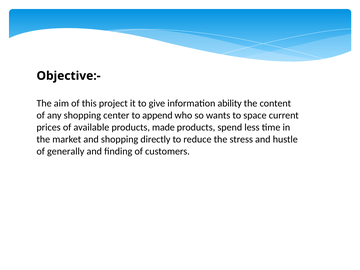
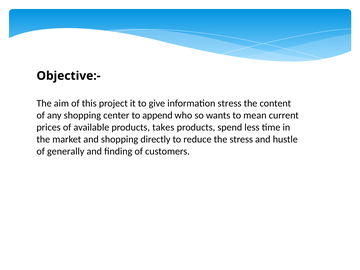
information ability: ability -> stress
space: space -> mean
made: made -> takes
